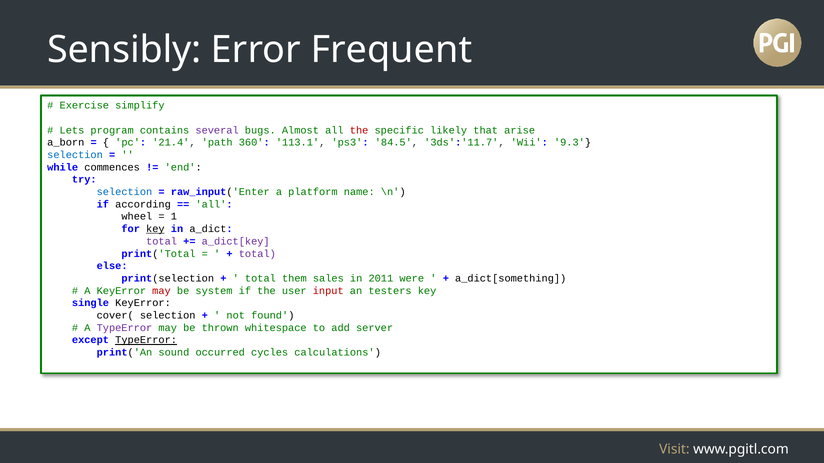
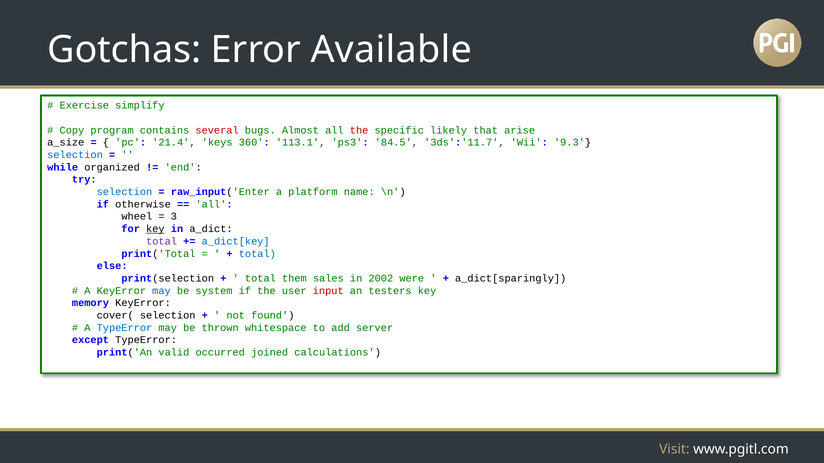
Sensibly: Sensibly -> Gotchas
Frequent: Frequent -> Available
Lets: Lets -> Copy
several colour: purple -> red
a_born: a_born -> a_size
path: path -> keys
commences: commences -> organized
according: according -> otherwise
1: 1 -> 3
a_dict[key colour: purple -> blue
total at (257, 254) colour: purple -> blue
2011: 2011 -> 2002
a_dict[something: a_dict[something -> a_dict[sparingly
may at (162, 291) colour: red -> blue
single: single -> memory
TypeError at (124, 328) colour: purple -> blue
TypeError at (146, 340) underline: present -> none
sound: sound -> valid
cycles: cycles -> joined
